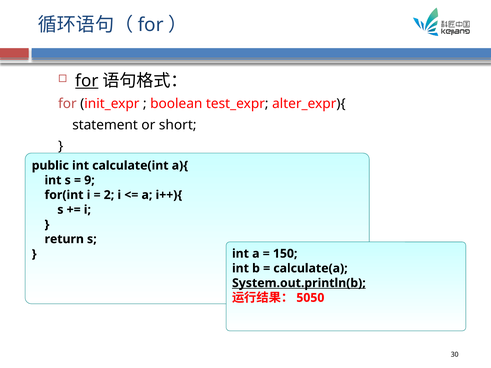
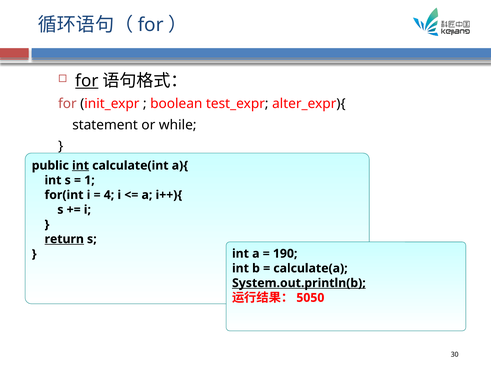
short: short -> while
int at (81, 166) underline: none -> present
9: 9 -> 1
2: 2 -> 4
return underline: none -> present
150: 150 -> 190
